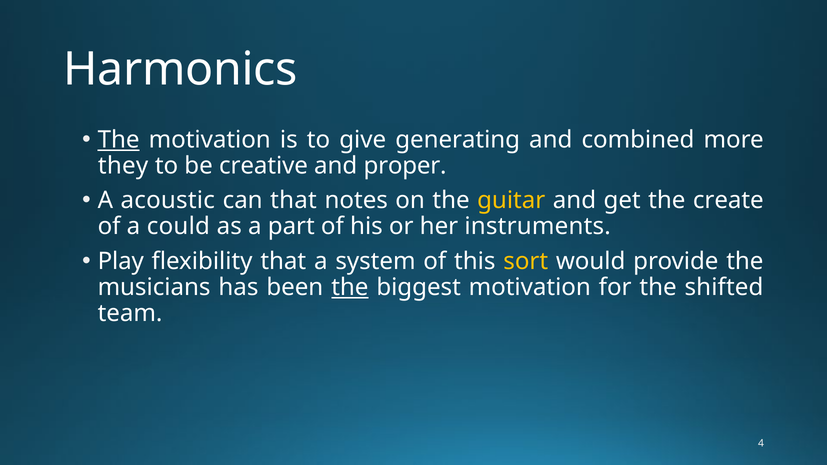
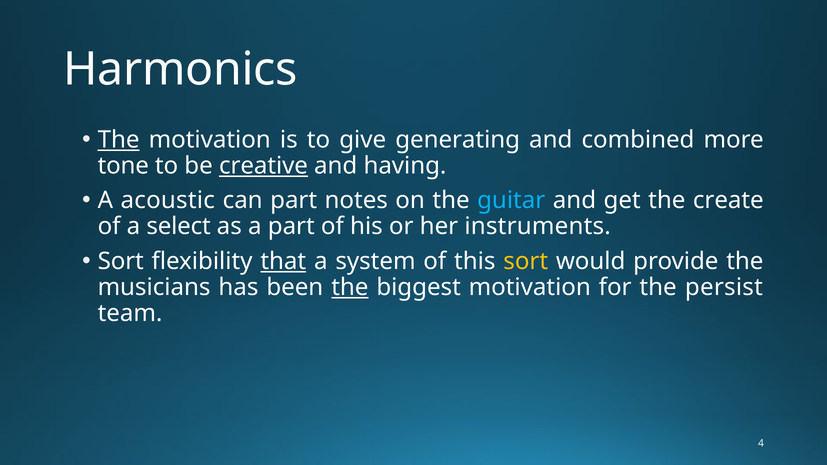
they: they -> tone
creative underline: none -> present
proper: proper -> having
can that: that -> part
guitar colour: yellow -> light blue
could: could -> select
Play at (121, 261): Play -> Sort
that at (283, 261) underline: none -> present
shifted: shifted -> persist
